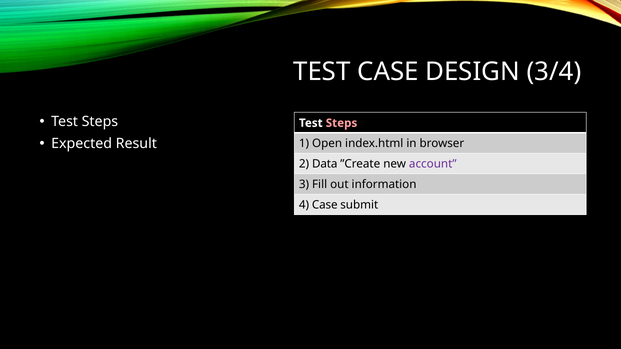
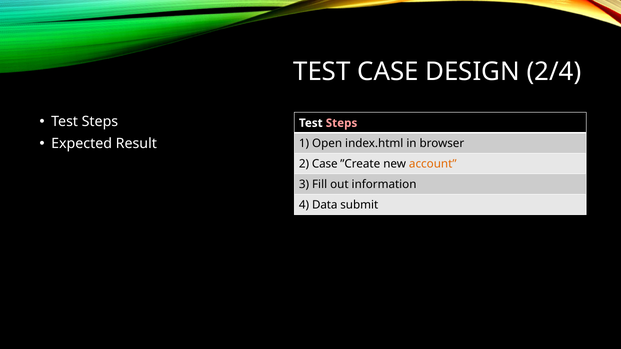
3/4: 3/4 -> 2/4
2 Data: Data -> Case
account colour: purple -> orange
4 Case: Case -> Data
